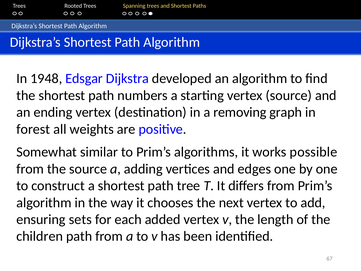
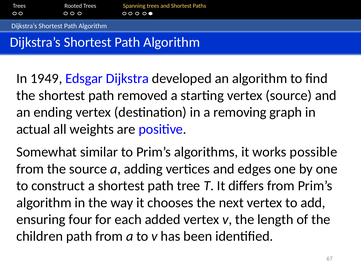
1948: 1948 -> 1949
numbers: numbers -> removed
forest: forest -> actual
sets: sets -> four
